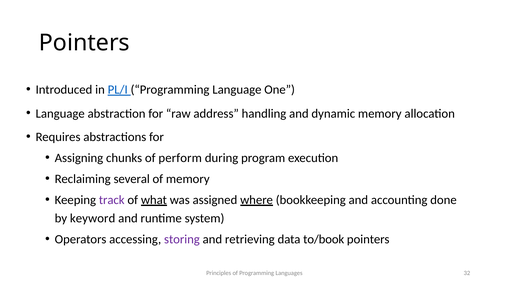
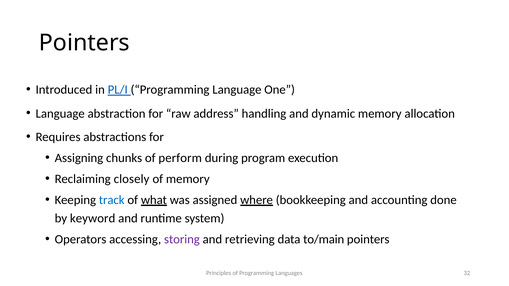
several: several -> closely
track colour: purple -> blue
to/book: to/book -> to/main
